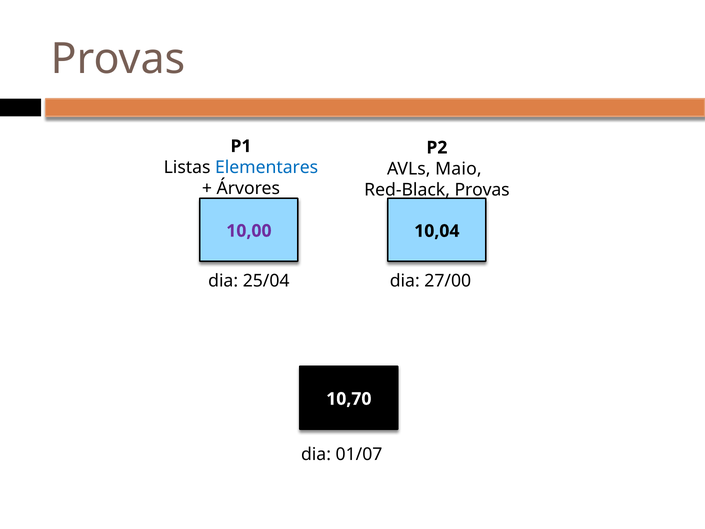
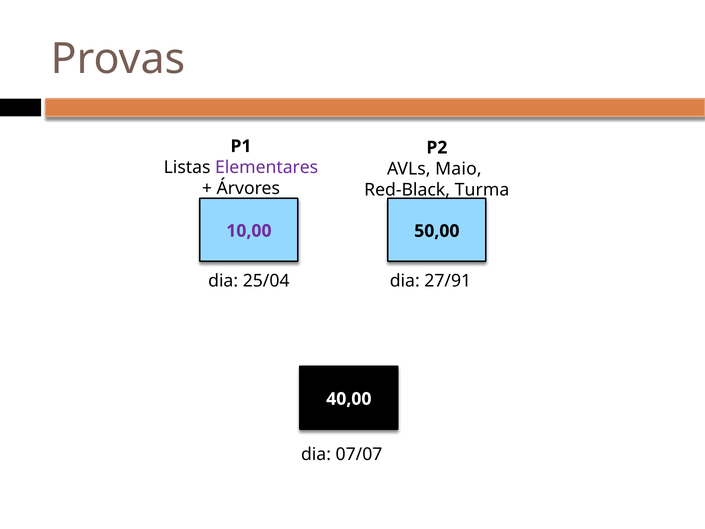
Elementares colour: blue -> purple
Red-Black Provas: Provas -> Turma
10,04: 10,04 -> 50,00
27/00: 27/00 -> 27/91
10,70: 10,70 -> 40,00
01/07: 01/07 -> 07/07
